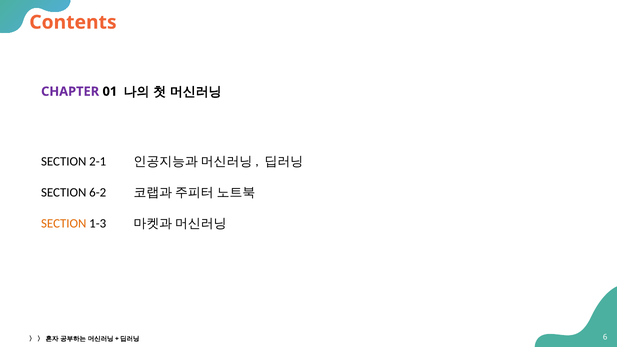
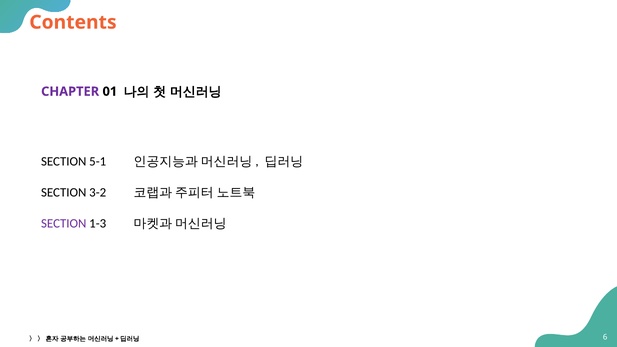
2-1: 2-1 -> 5-1
6-2: 6-2 -> 3-2
SECTION at (64, 223) colour: orange -> purple
